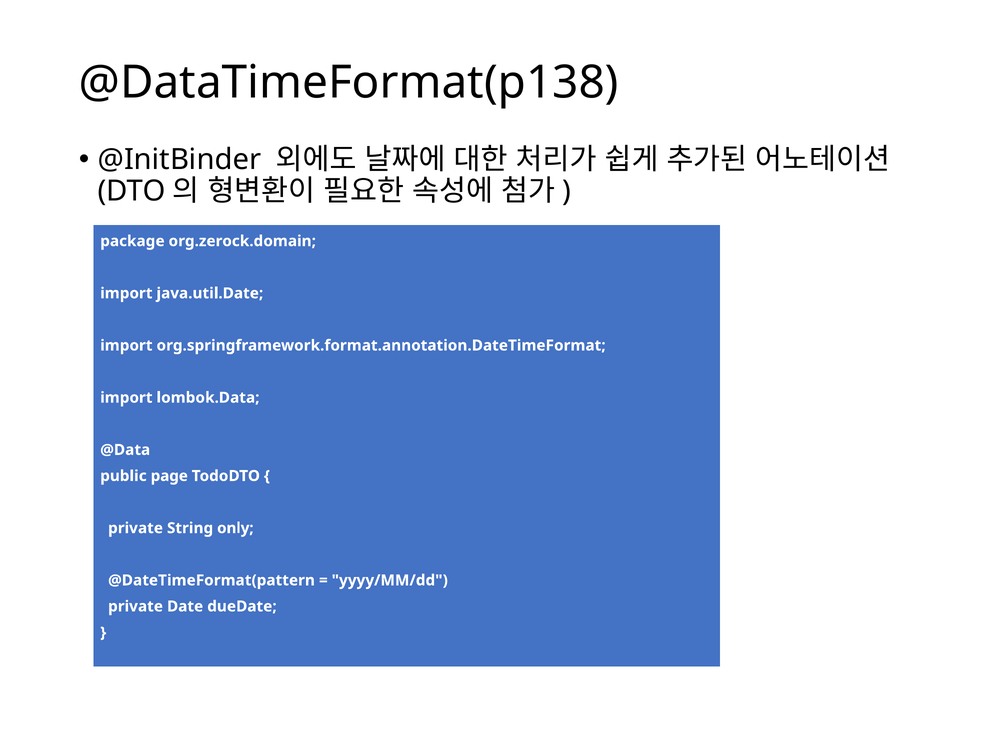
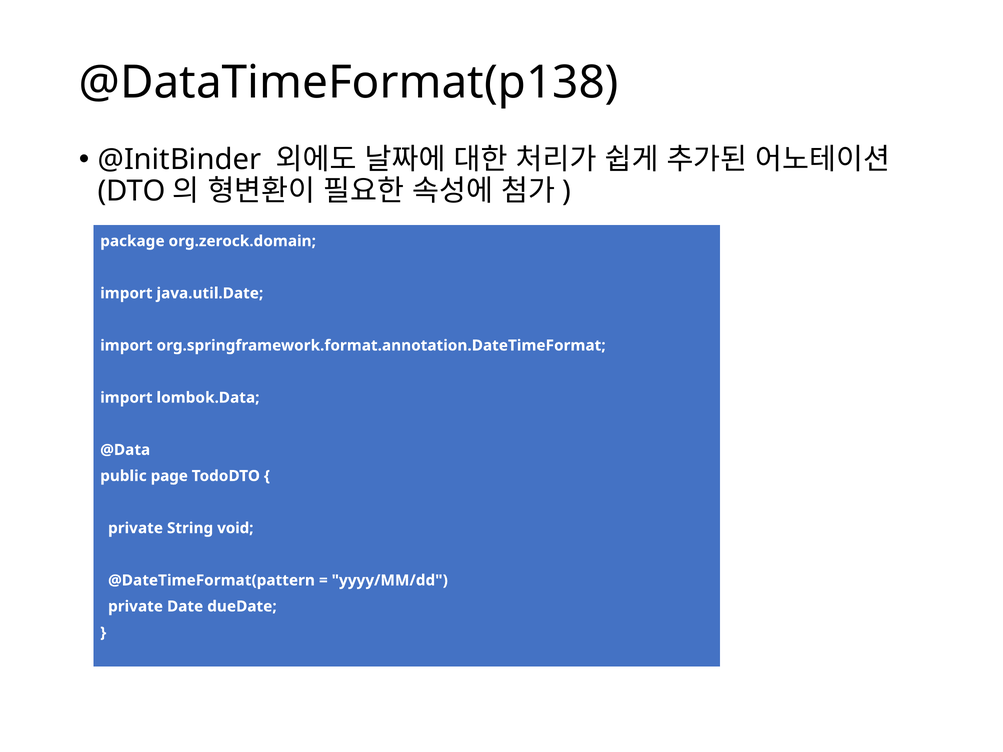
only: only -> void
